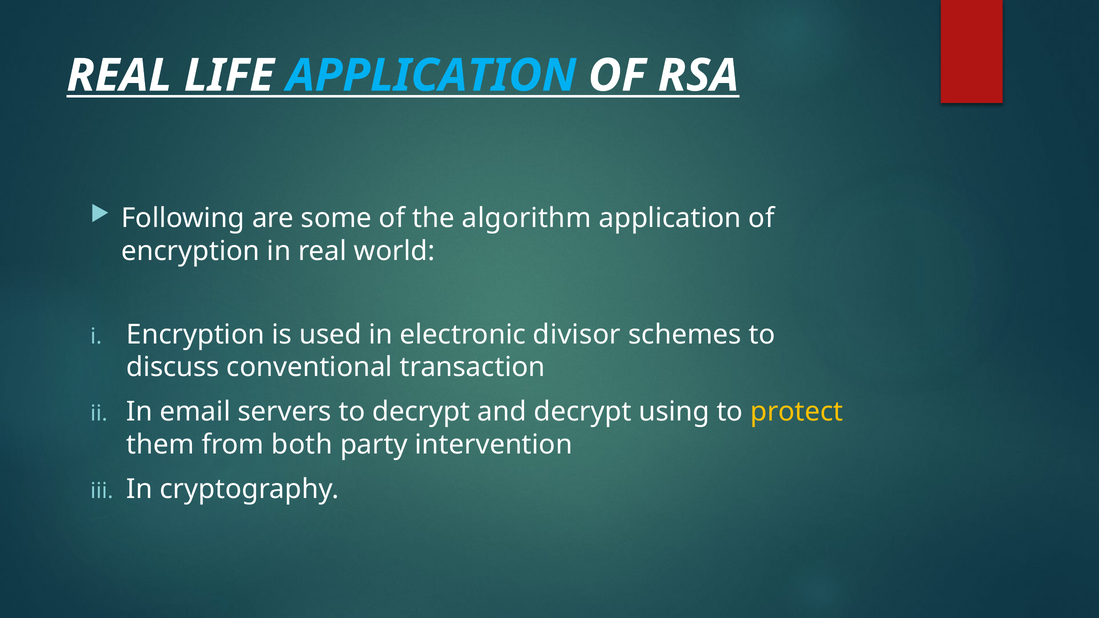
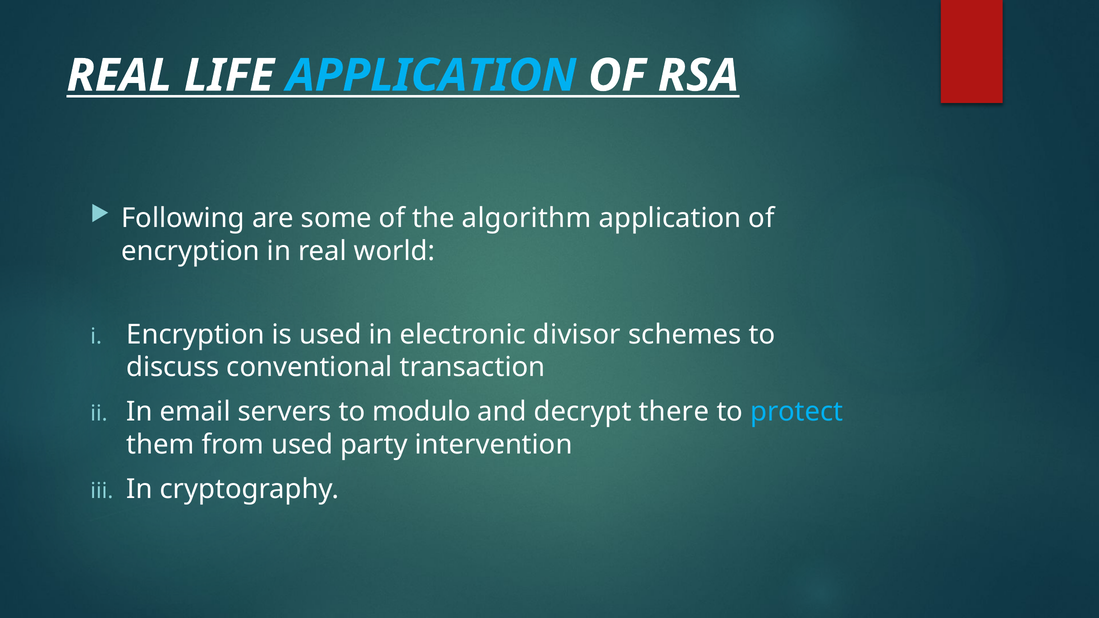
to decrypt: decrypt -> modulo
using: using -> there
protect colour: yellow -> light blue
from both: both -> used
